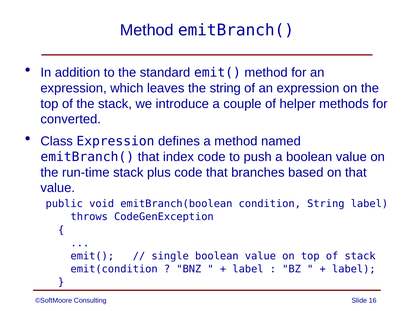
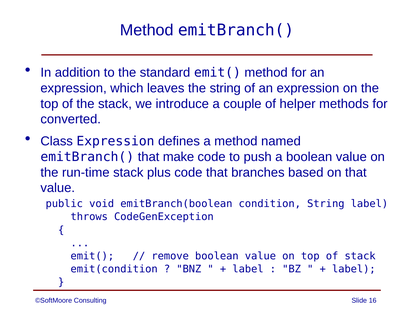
index: index -> make
single: single -> remove
